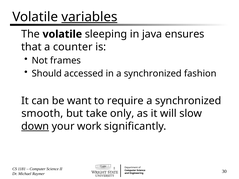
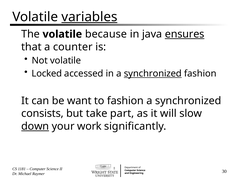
sleeping: sleeping -> because
ensures underline: none -> present
Not frames: frames -> volatile
Should: Should -> Locked
synchronized at (153, 74) underline: none -> present
to require: require -> fashion
smooth: smooth -> consists
only: only -> part
